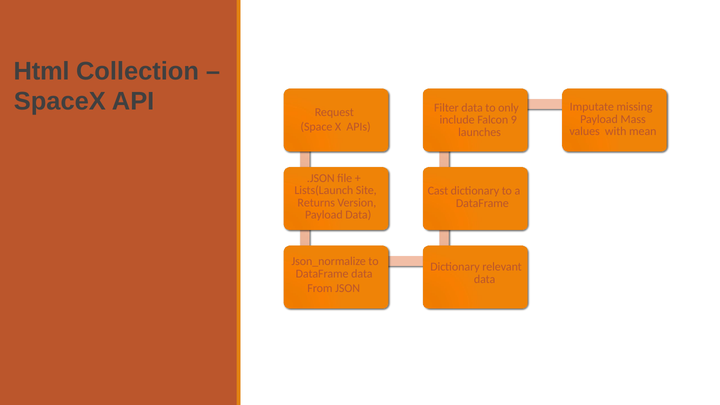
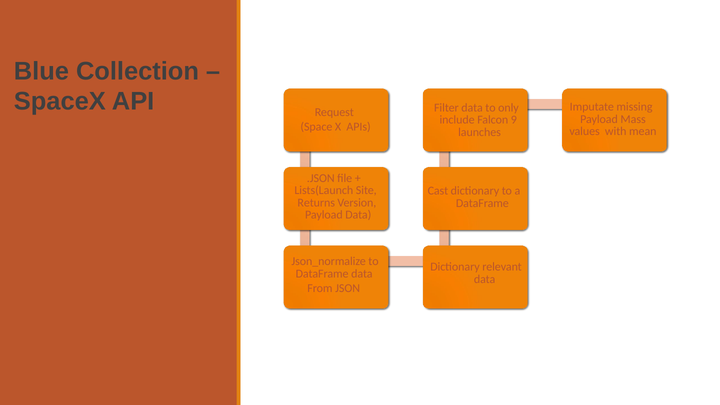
Html: Html -> Blue
